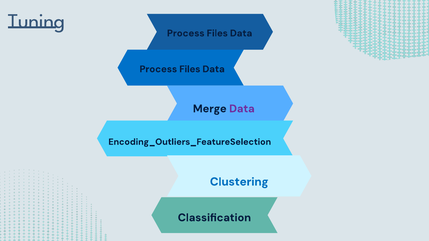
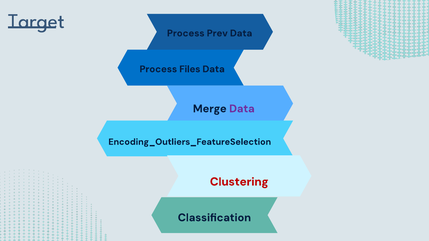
Tuning: Tuning -> Target
Files at (217, 33): Files -> Prev
Clustering colour: blue -> red
